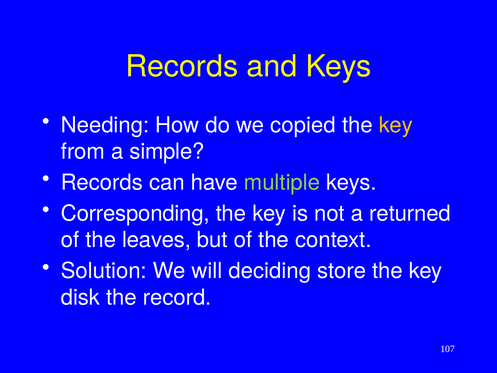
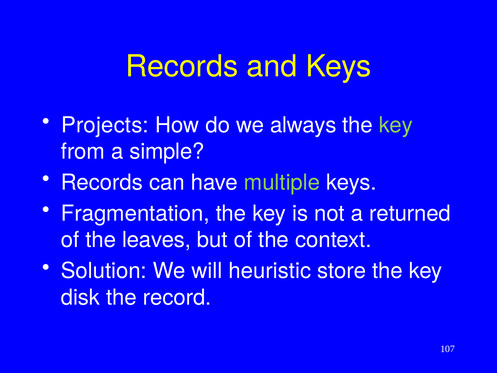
Needing: Needing -> Projects
copied: copied -> always
key at (396, 125) colour: yellow -> light green
Corresponding: Corresponding -> Fragmentation
deciding: deciding -> heuristic
